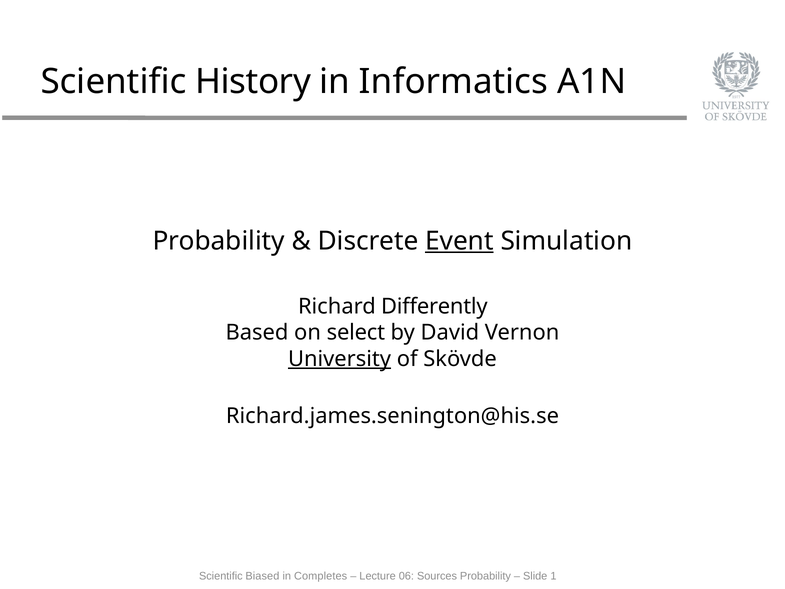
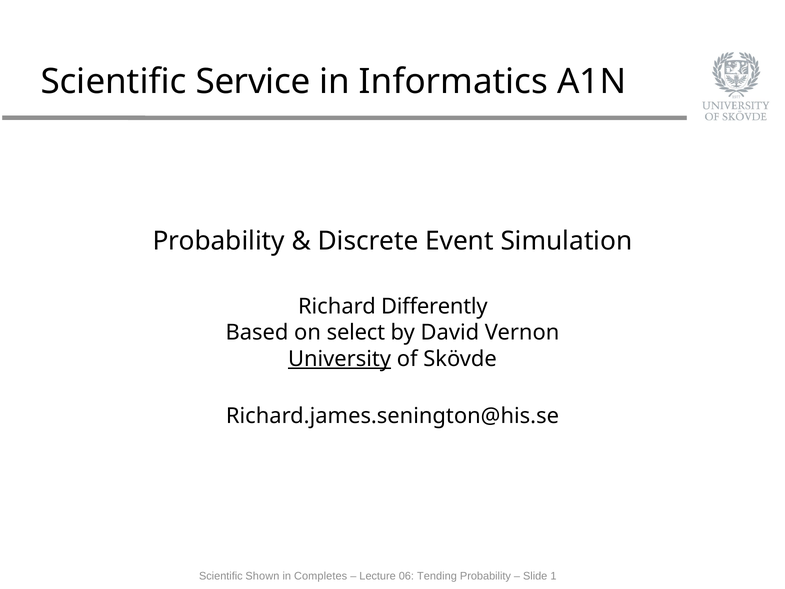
History: History -> Service
Event underline: present -> none
Biased: Biased -> Shown
Sources: Sources -> Tending
